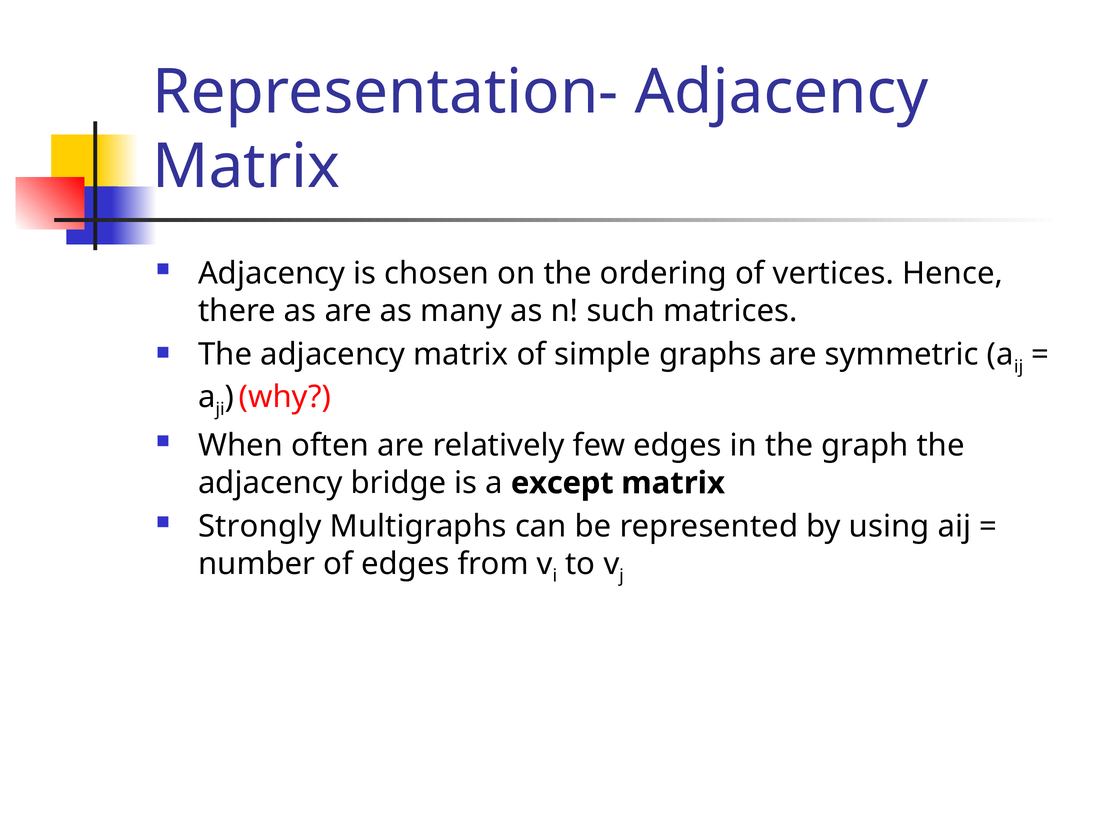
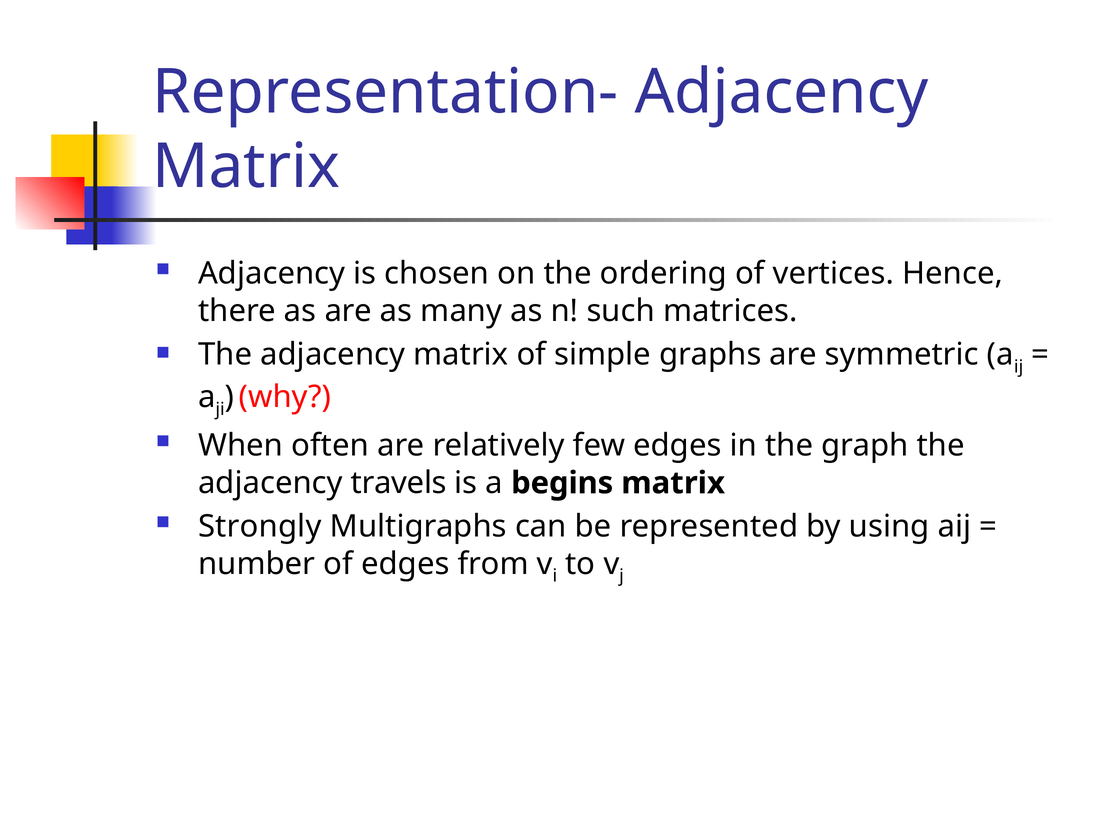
bridge: bridge -> travels
except: except -> begins
